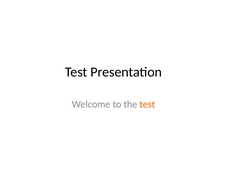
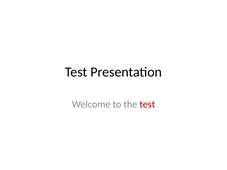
test at (147, 104) colour: orange -> red
